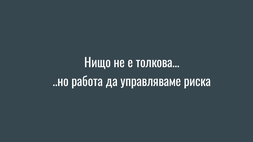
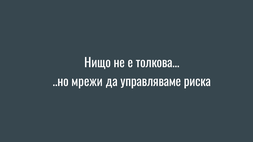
работа: работа -> мрежи
